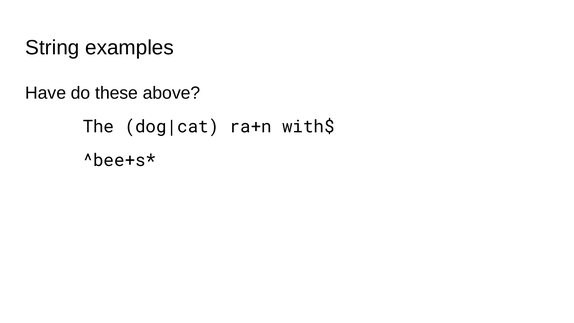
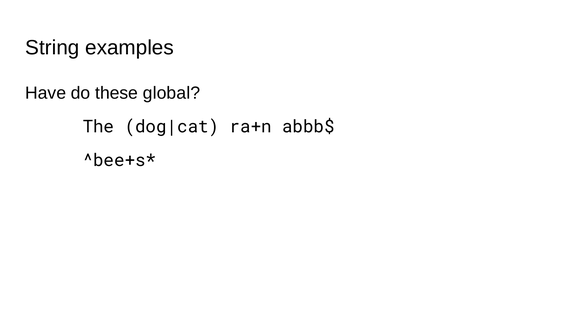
above: above -> global
with$: with$ -> abbb$
